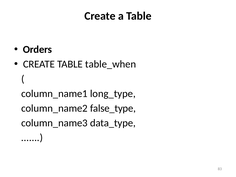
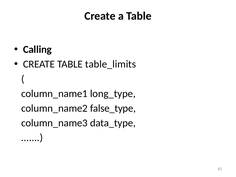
Orders: Orders -> Calling
table_when: table_when -> table_limits
